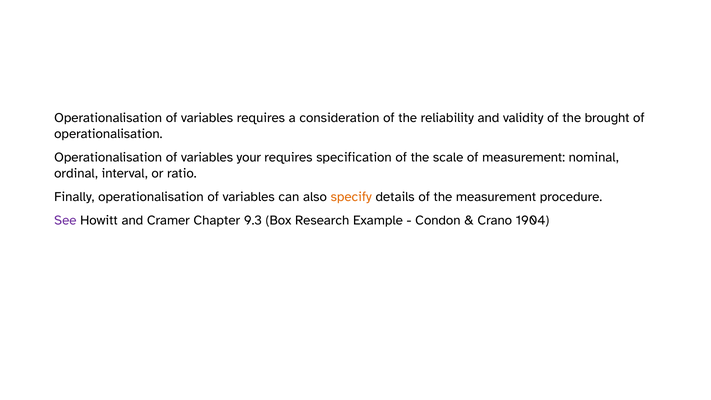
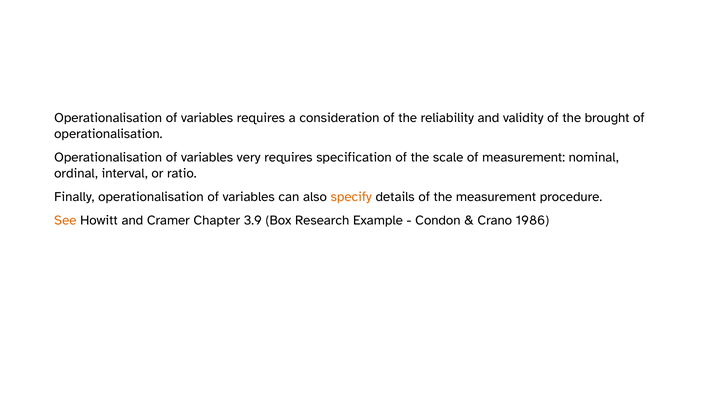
your: your -> very
See colour: purple -> orange
9.3: 9.3 -> 3.9
1904: 1904 -> 1986
